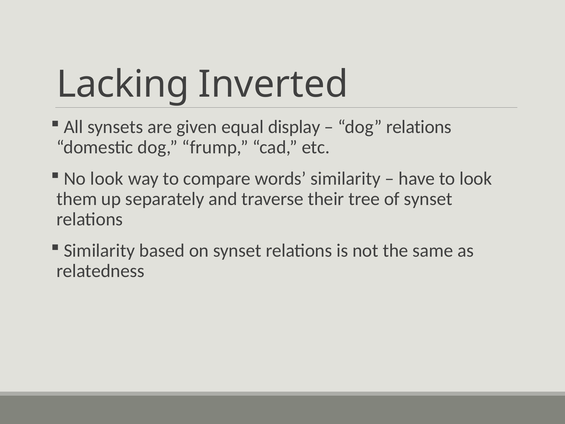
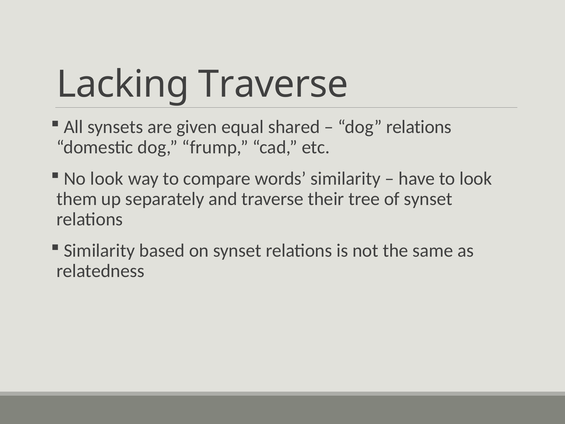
Lacking Inverted: Inverted -> Traverse
display: display -> shared
